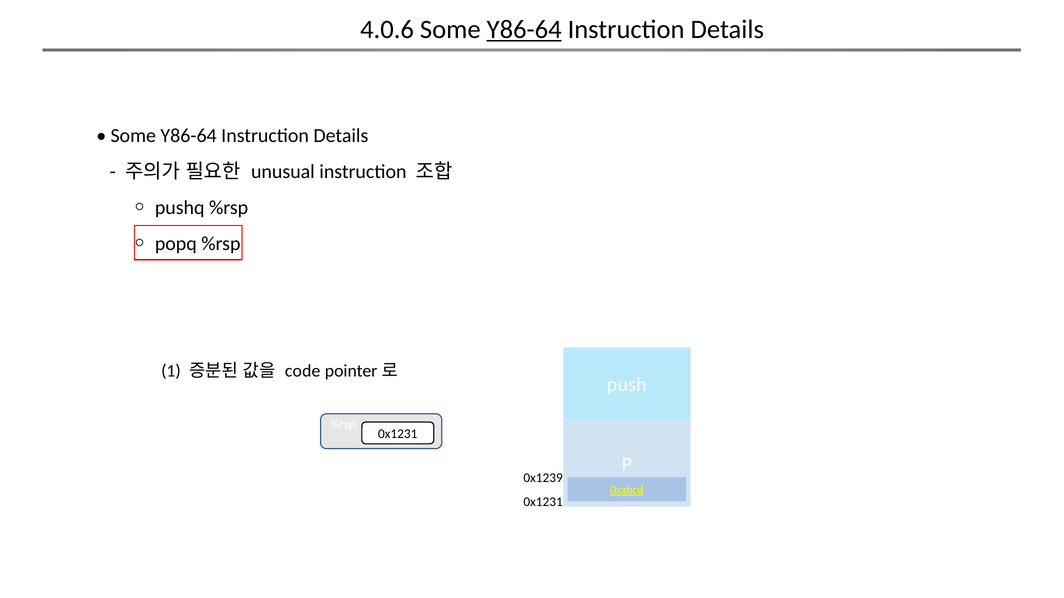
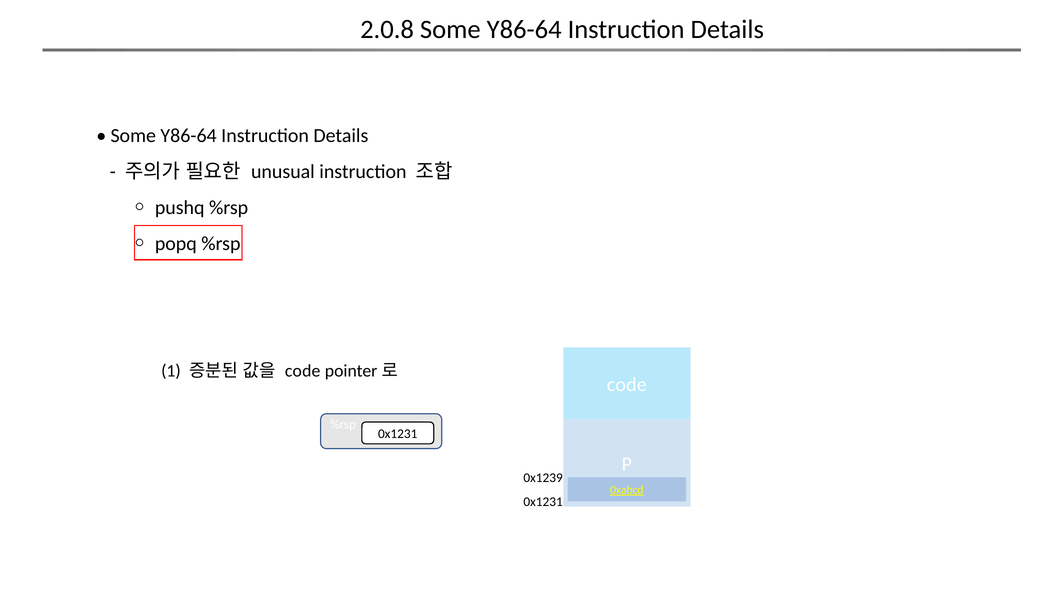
4.0.6: 4.0.6 -> 2.0.8
Y86-64 at (524, 30) underline: present -> none
push at (627, 385): push -> code
